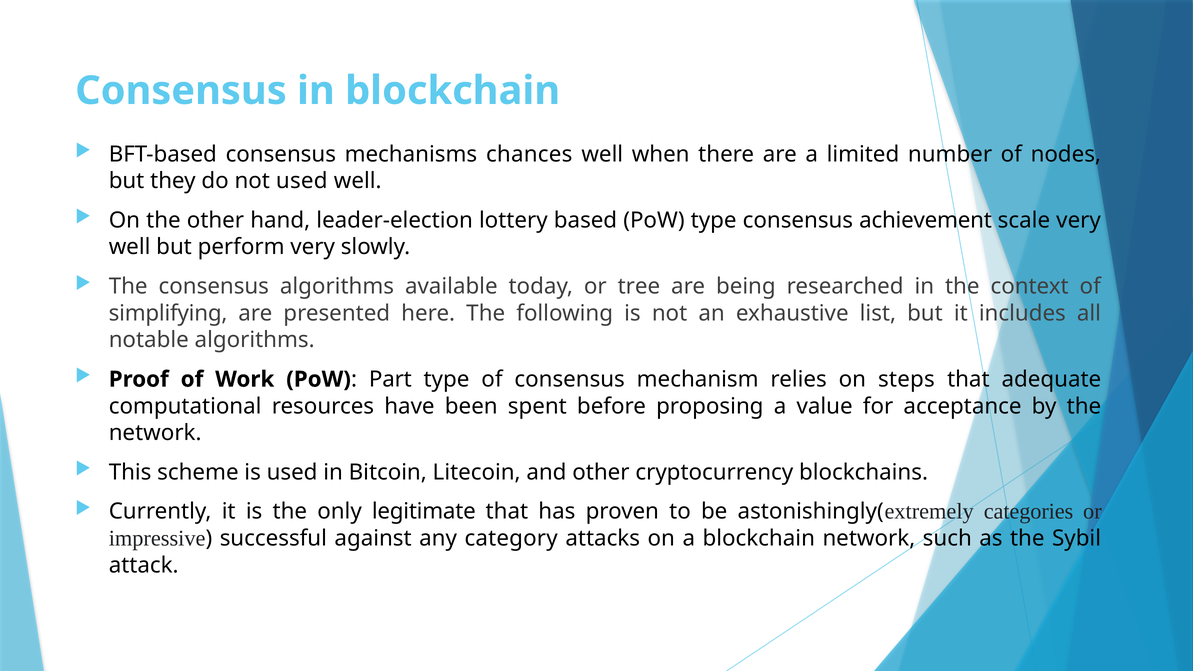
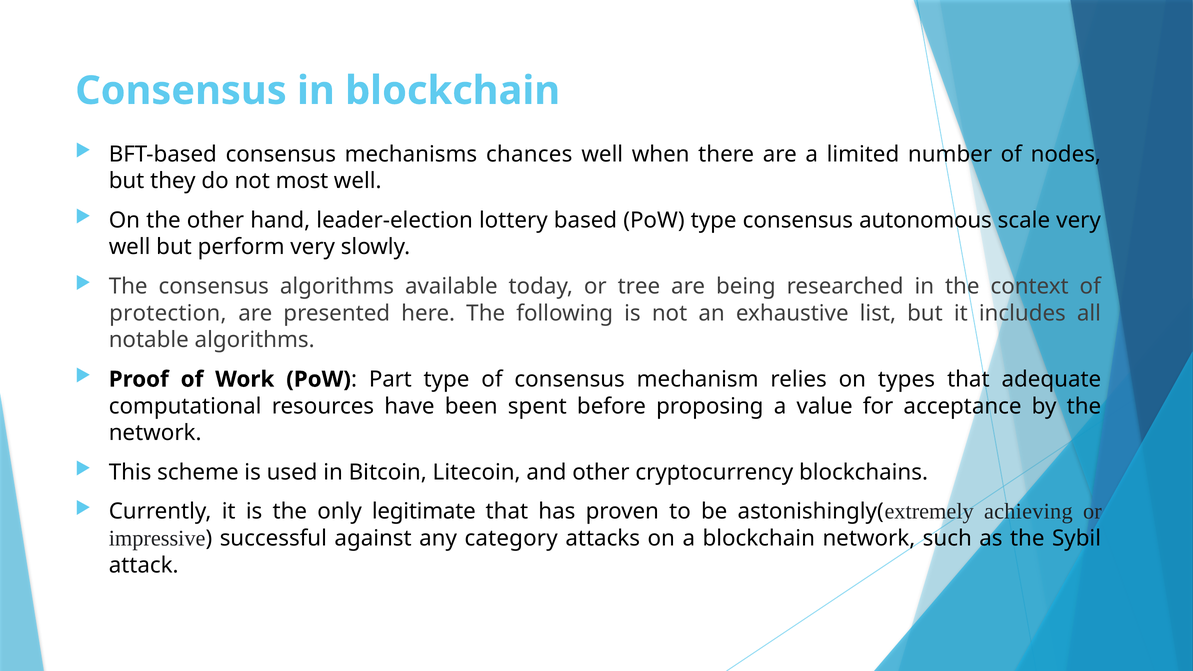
not used: used -> most
achievement: achievement -> autonomous
simplifying: simplifying -> protection
steps: steps -> types
categories: categories -> achieving
